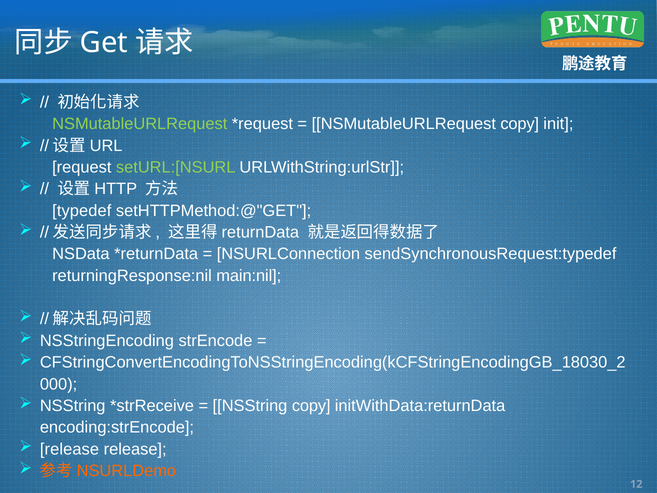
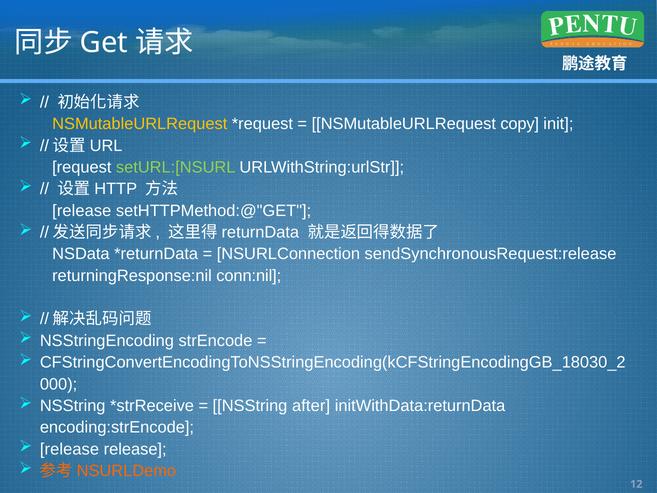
NSMutableURLRequest at (140, 124) colour: light green -> yellow
typedef at (82, 211): typedef -> release
sendSynchronousRequest:typedef: sendSynchronousRequest:typedef -> sendSynchronousRequest:release
main:nil: main:nil -> conn:nil
NSString copy: copy -> after
